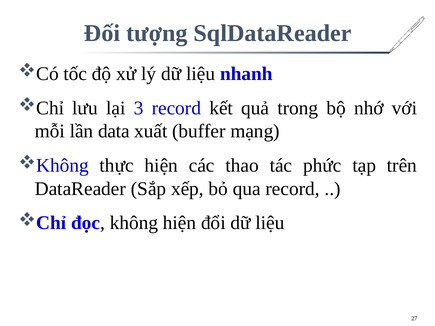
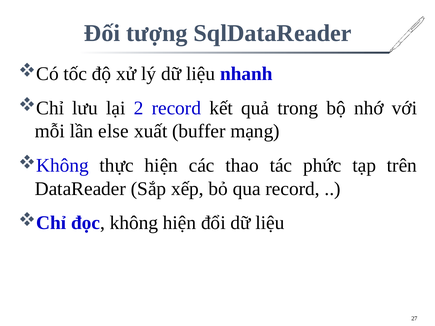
3: 3 -> 2
data: data -> else
